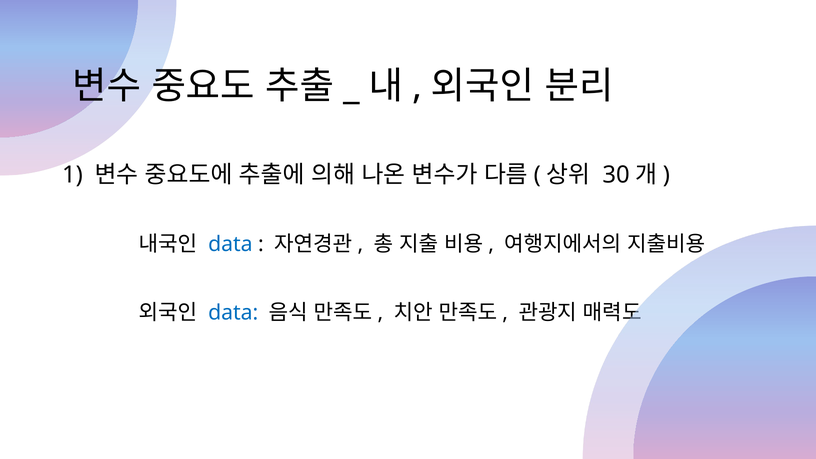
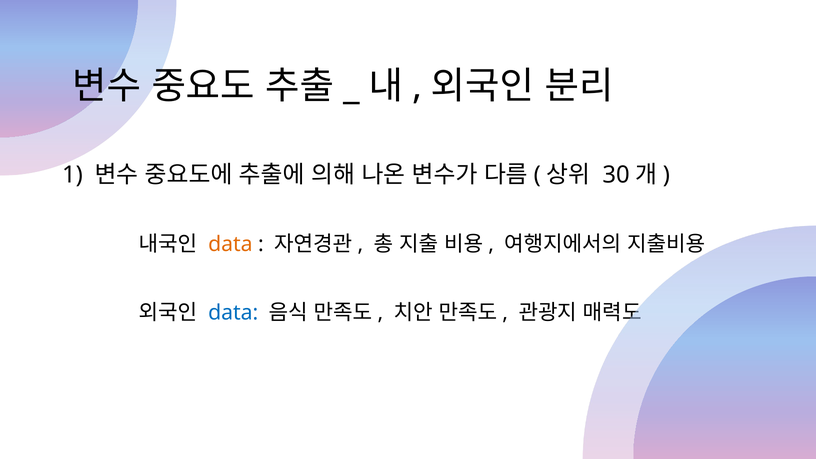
data at (230, 244) colour: blue -> orange
